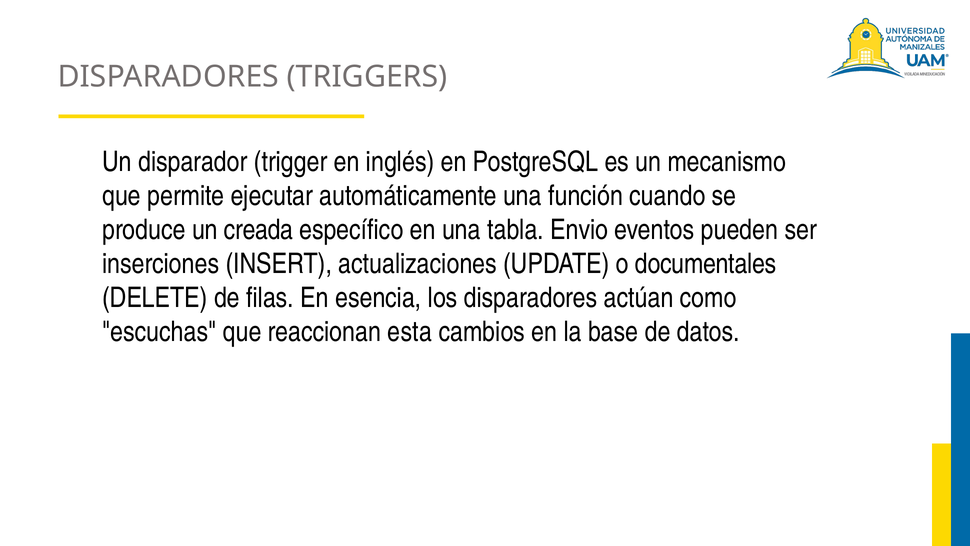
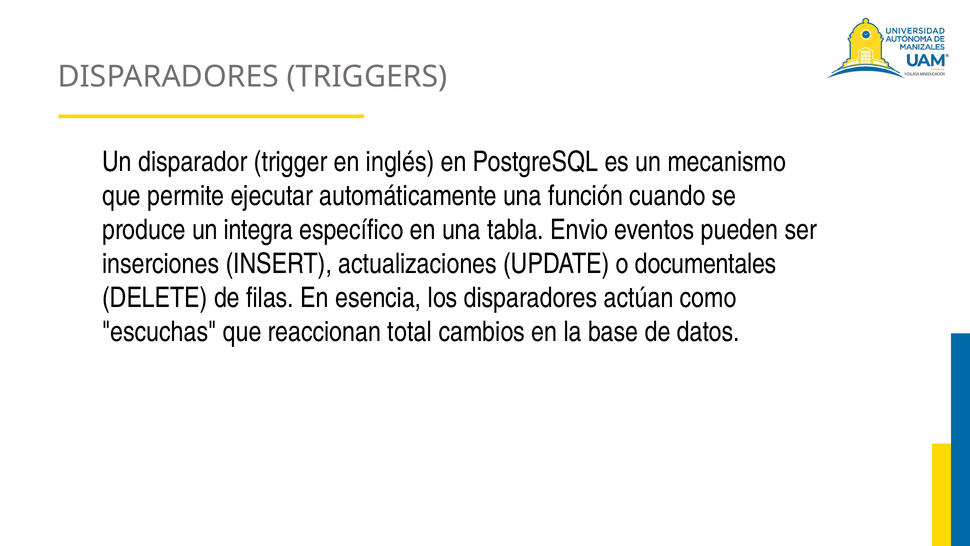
creada: creada -> integra
esta: esta -> total
